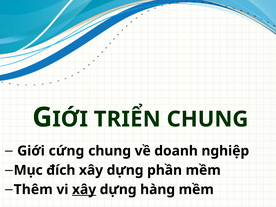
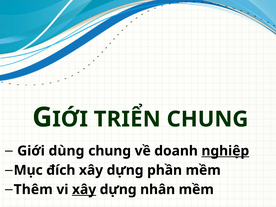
cứng: cứng -> dùng
nghiệp underline: none -> present
hàng: hàng -> nhân
